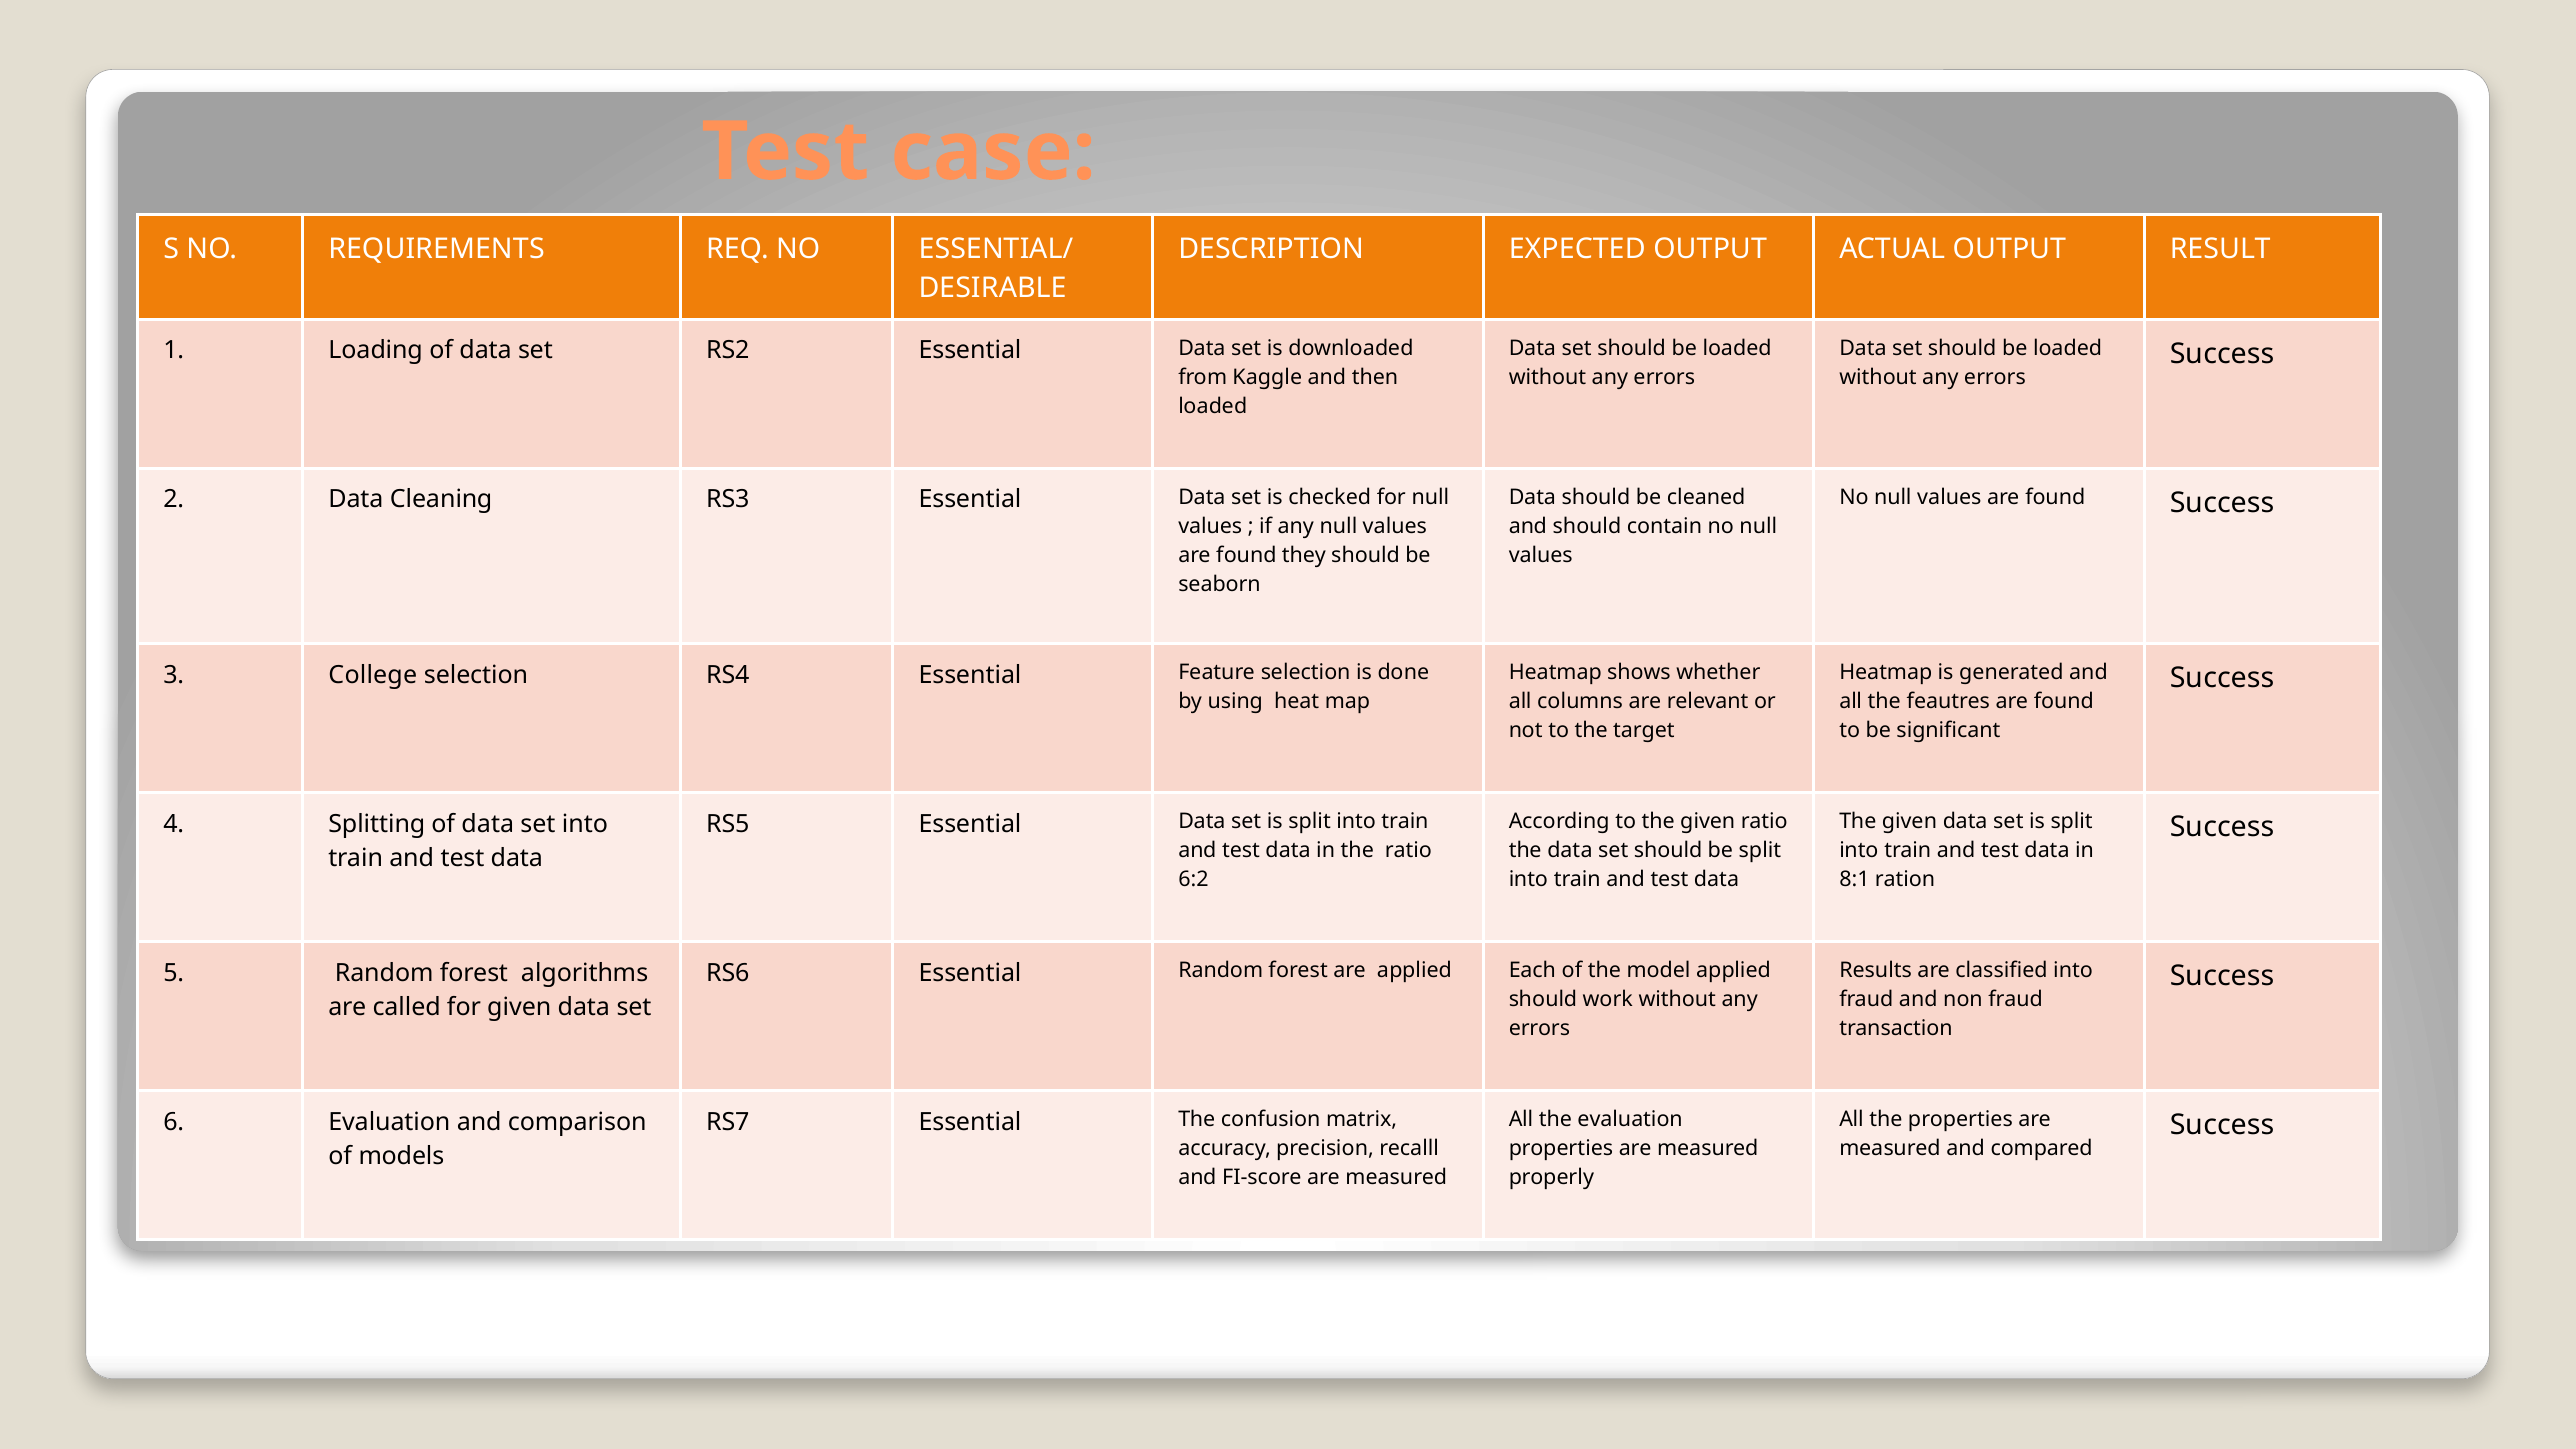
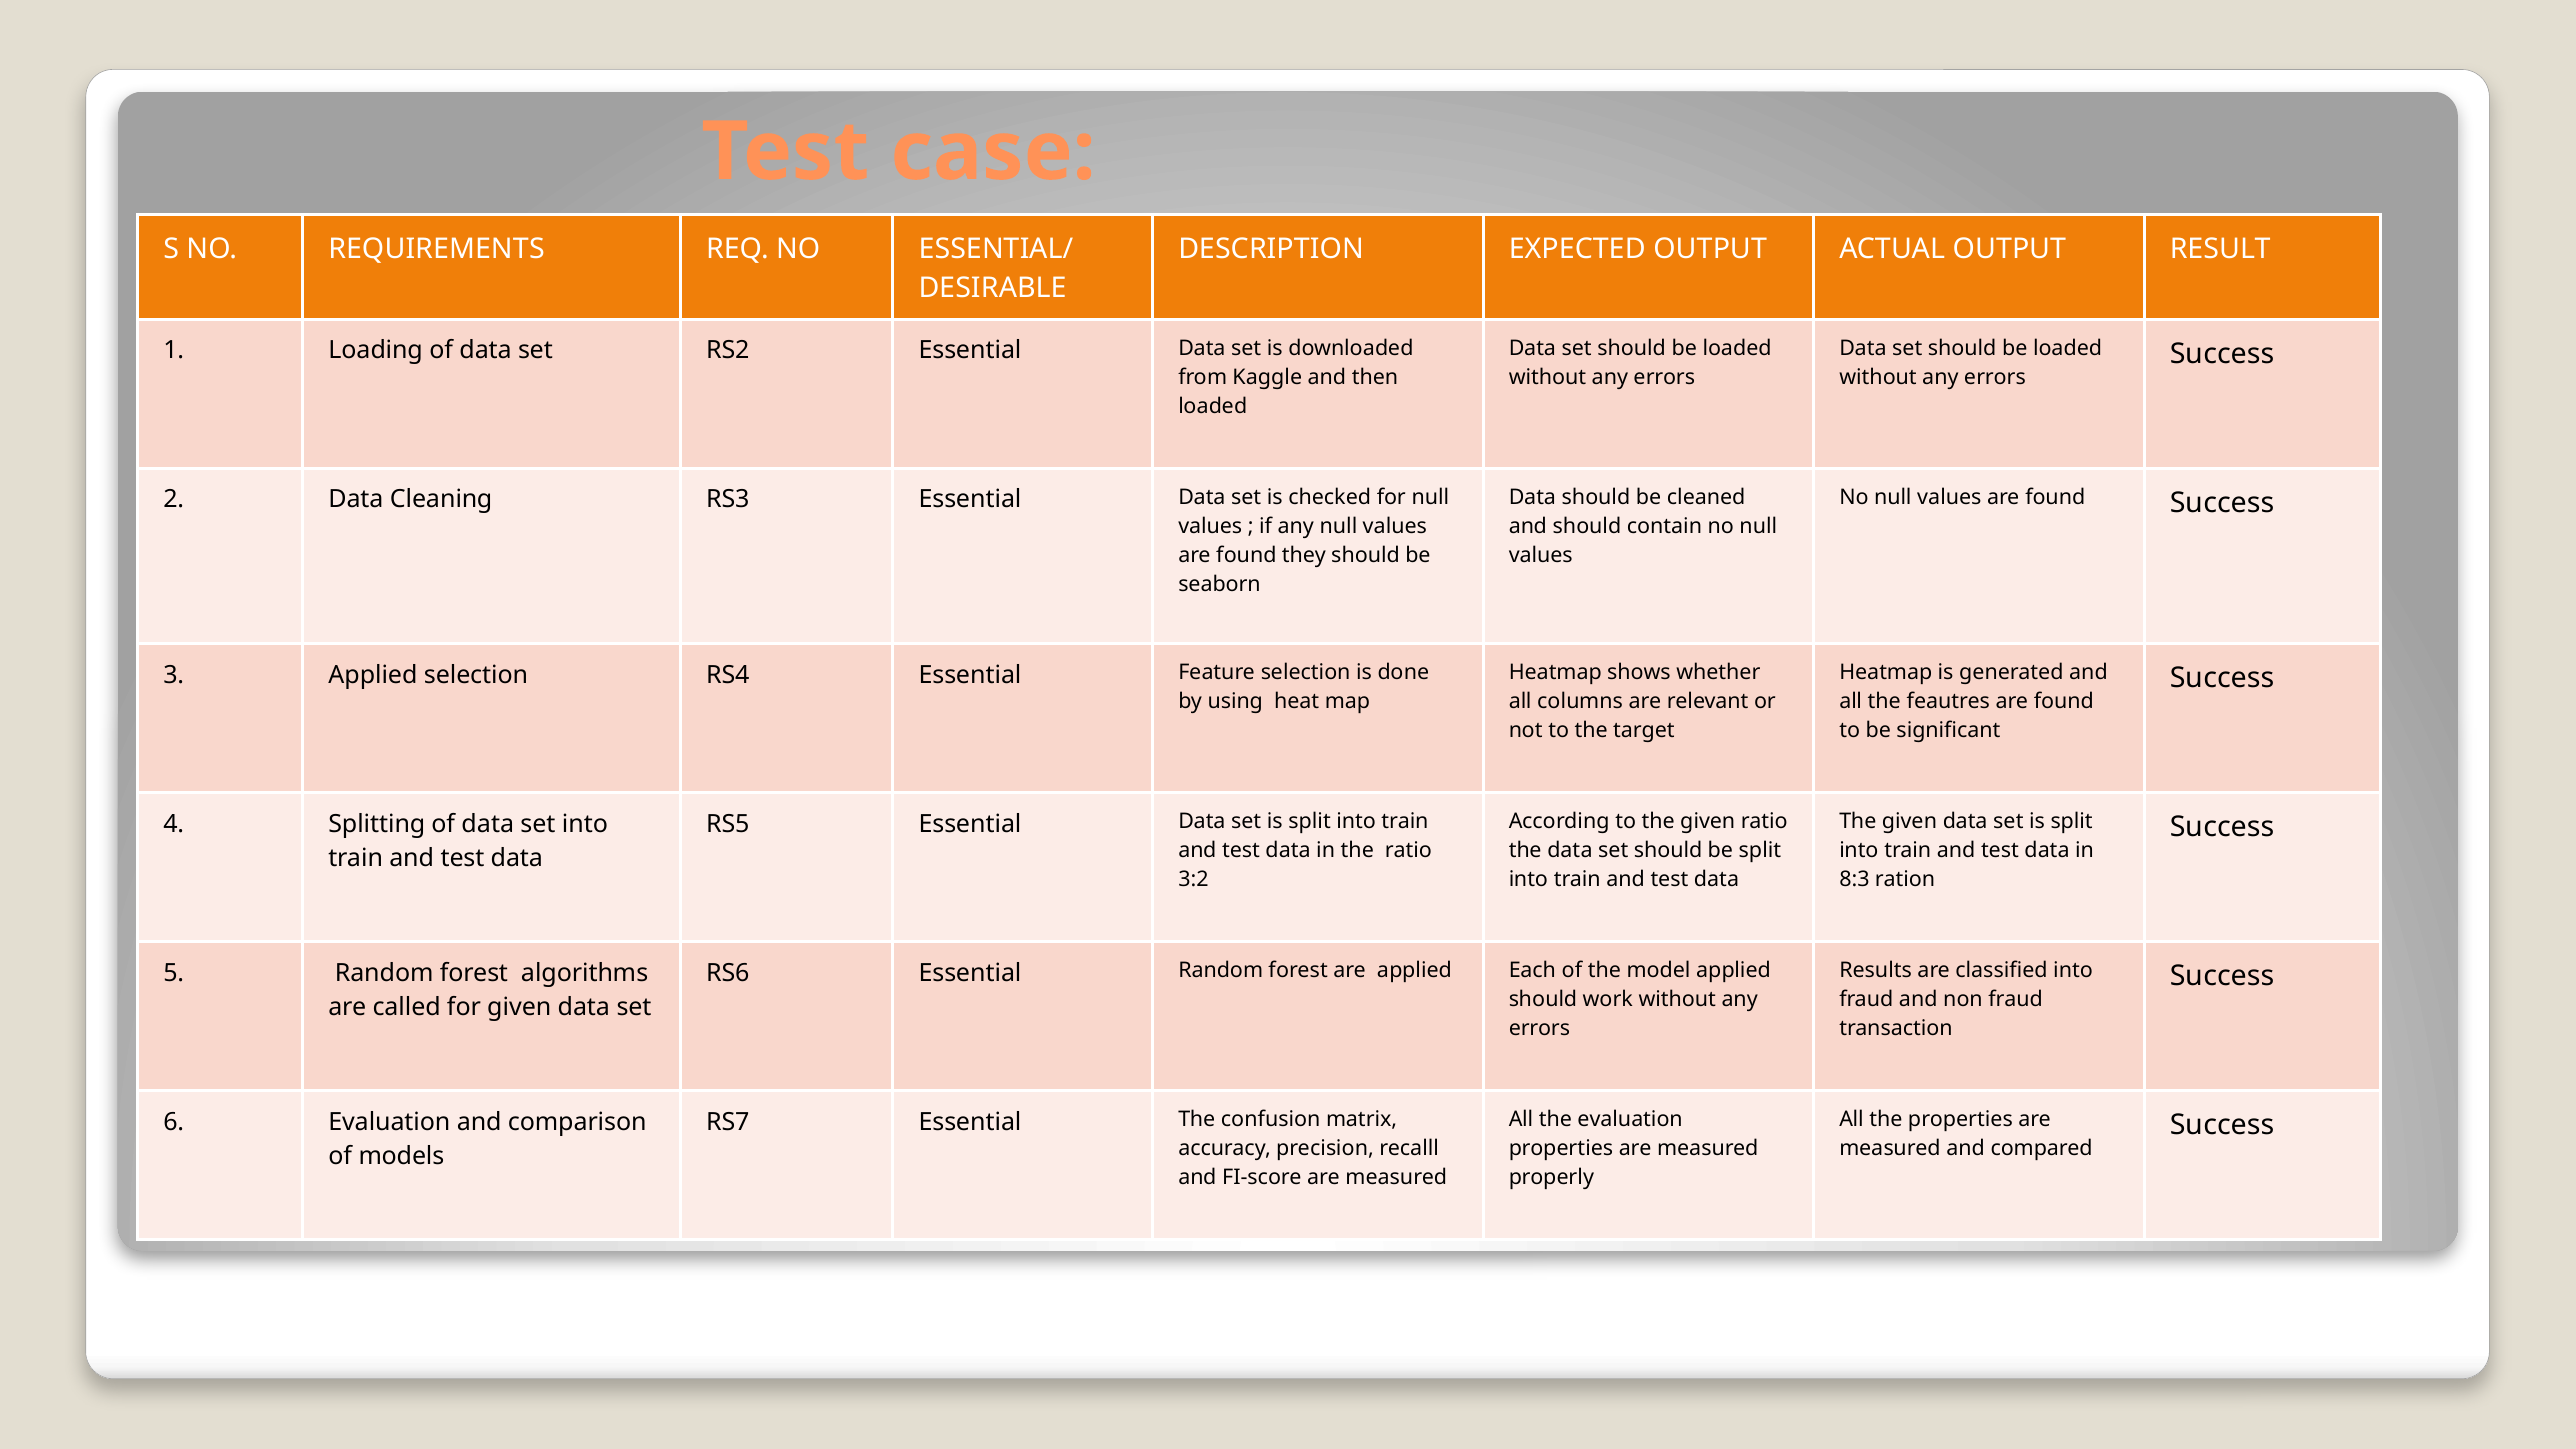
3 College: College -> Applied
6:2: 6:2 -> 3:2
8:1: 8:1 -> 8:3
